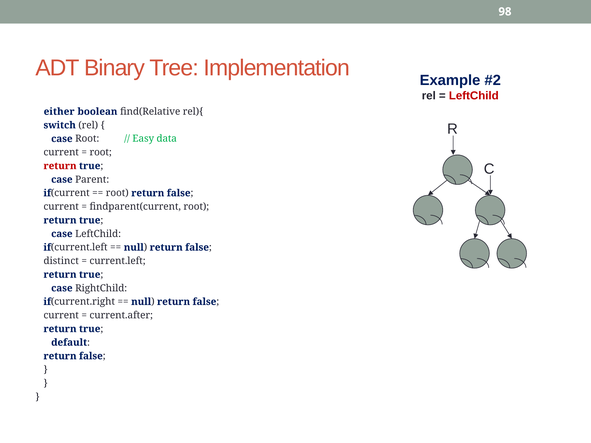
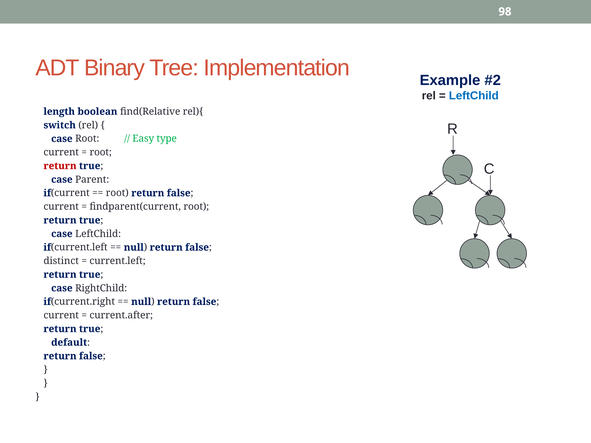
LeftChild at (474, 96) colour: red -> blue
either: either -> length
data: data -> type
